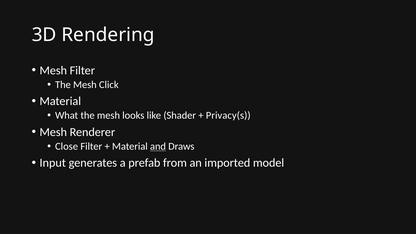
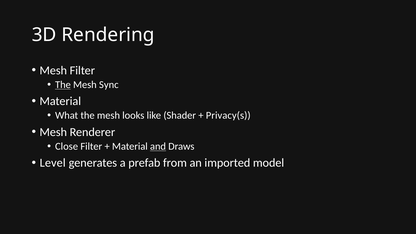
The at (63, 85) underline: none -> present
Click: Click -> Sync
Input: Input -> Level
